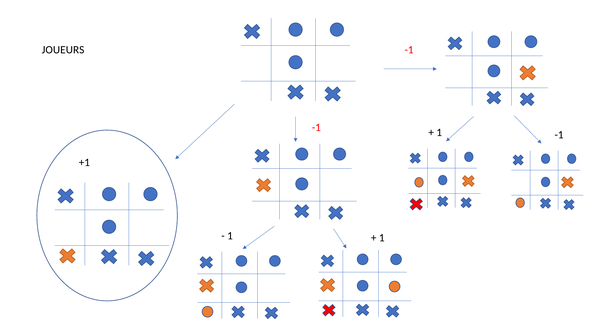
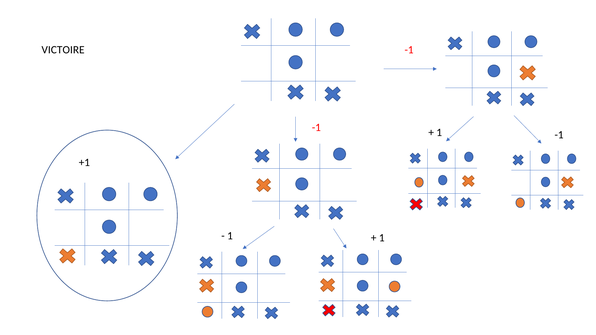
JOUEURS: JOUEURS -> VICTOIRE
